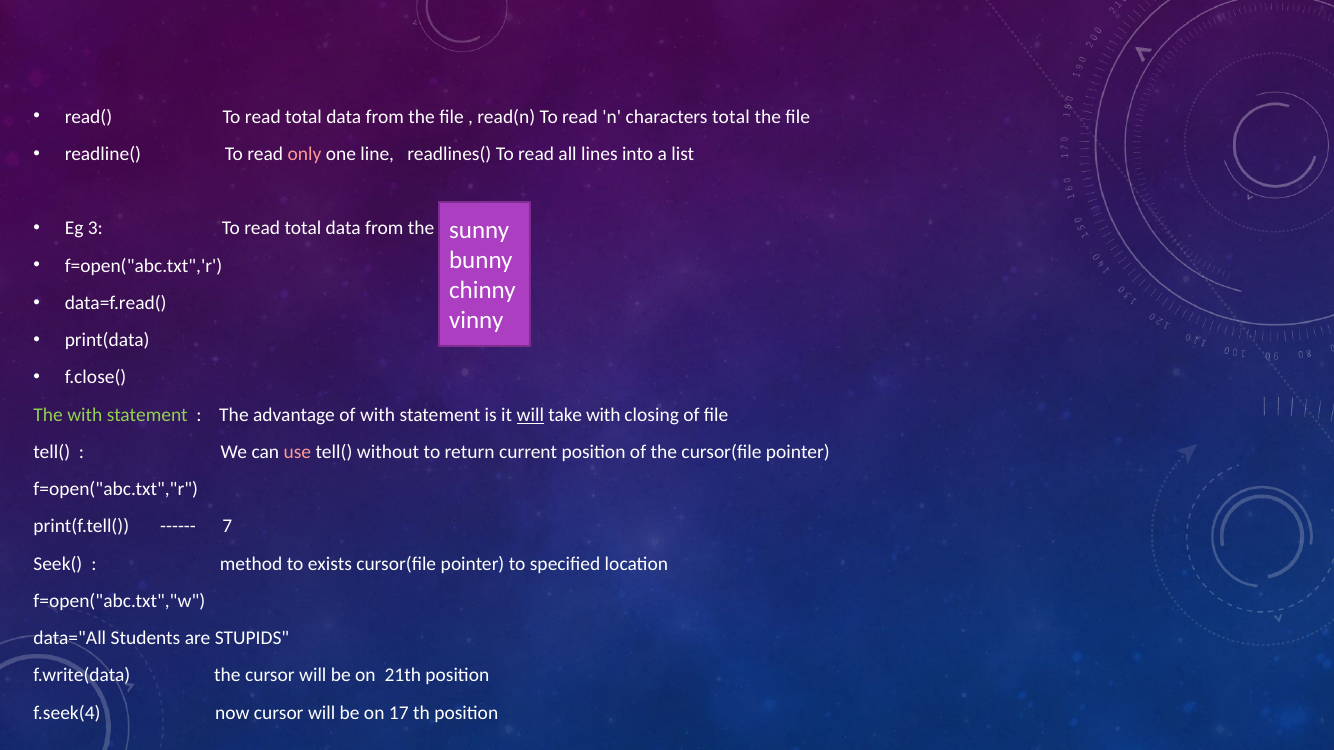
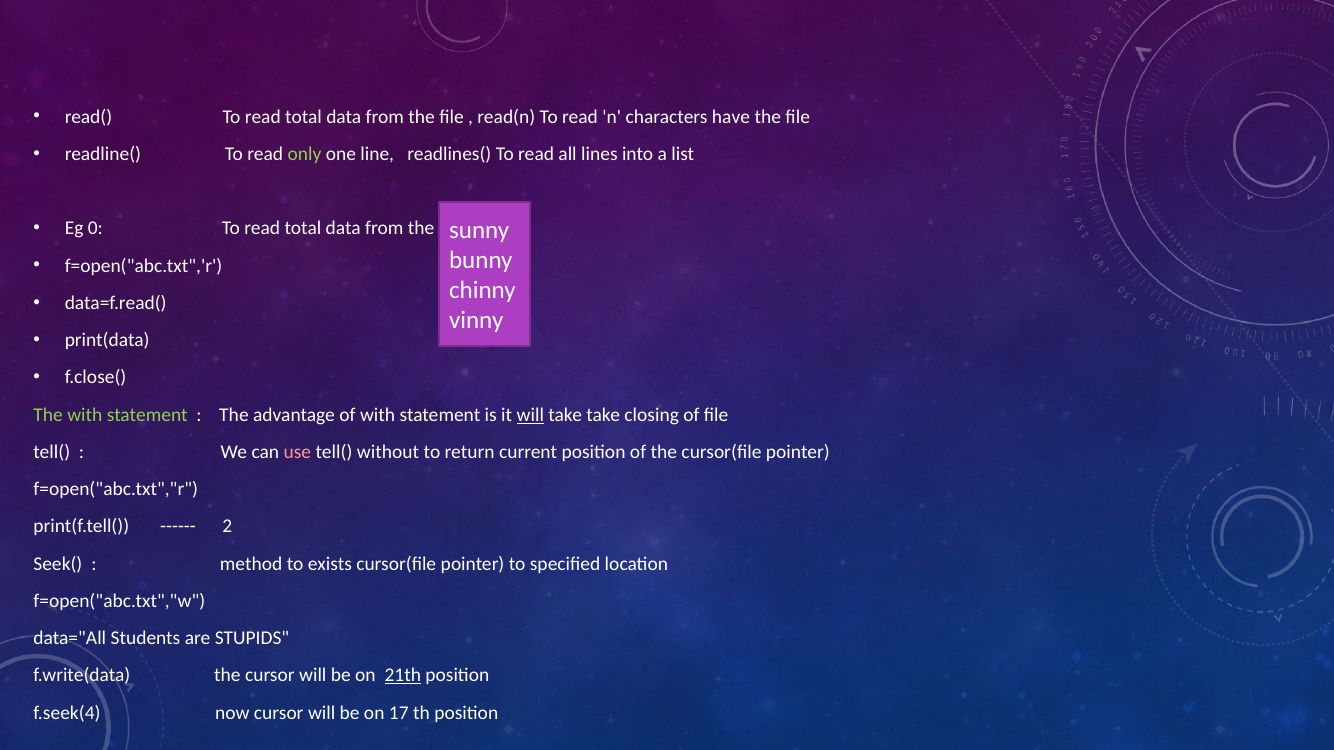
characters total: total -> have
only colour: pink -> light green
3: 3 -> 0
take with: with -> take
7: 7 -> 2
21th underline: none -> present
